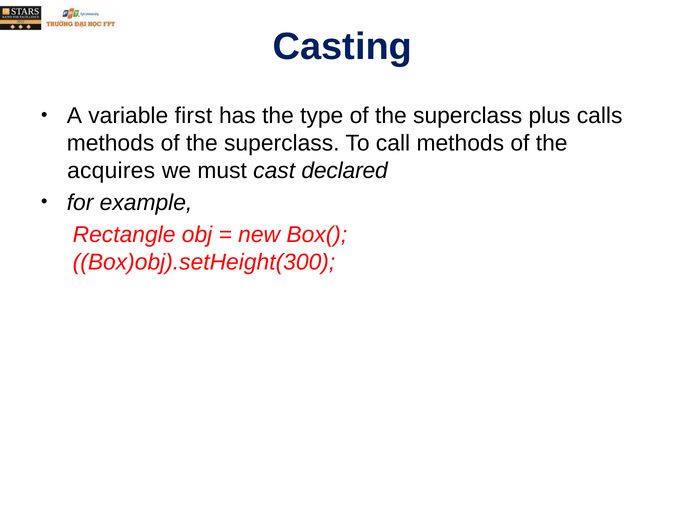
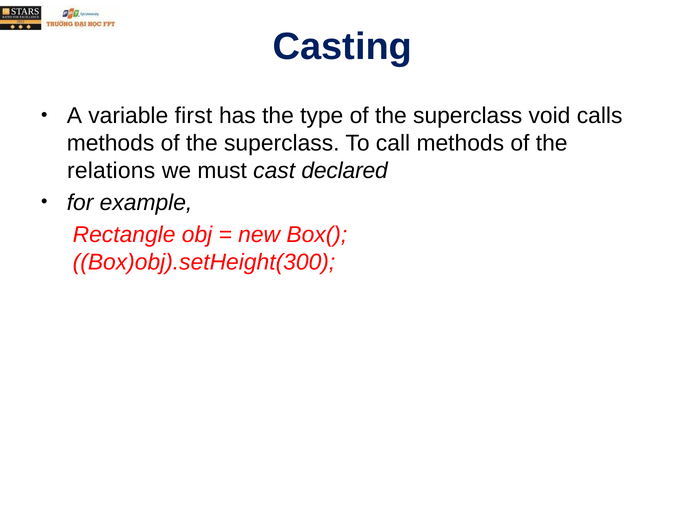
plus: plus -> void
acquires: acquires -> relations
